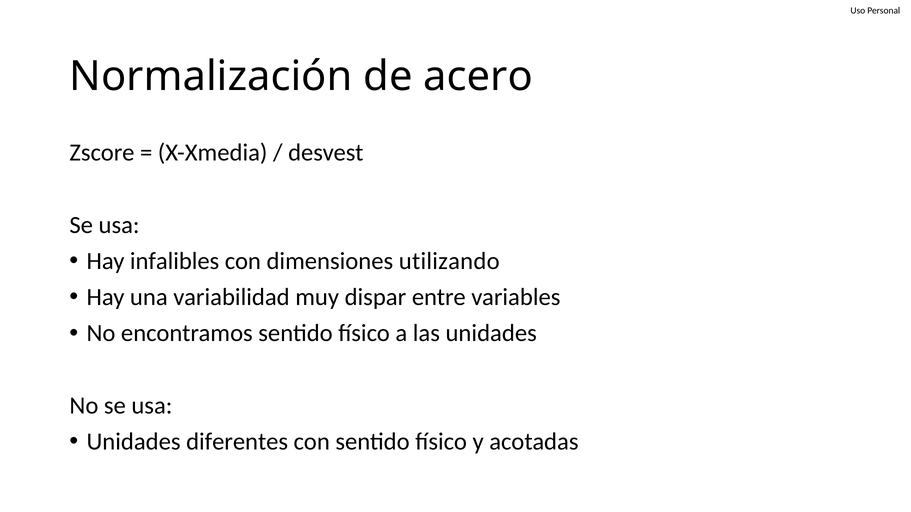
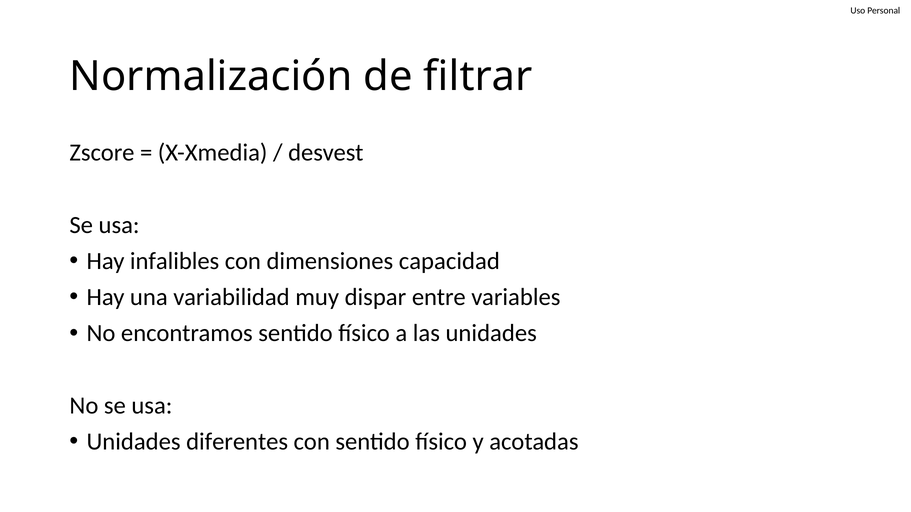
acero: acero -> filtrar
utilizando: utilizando -> capacidad
